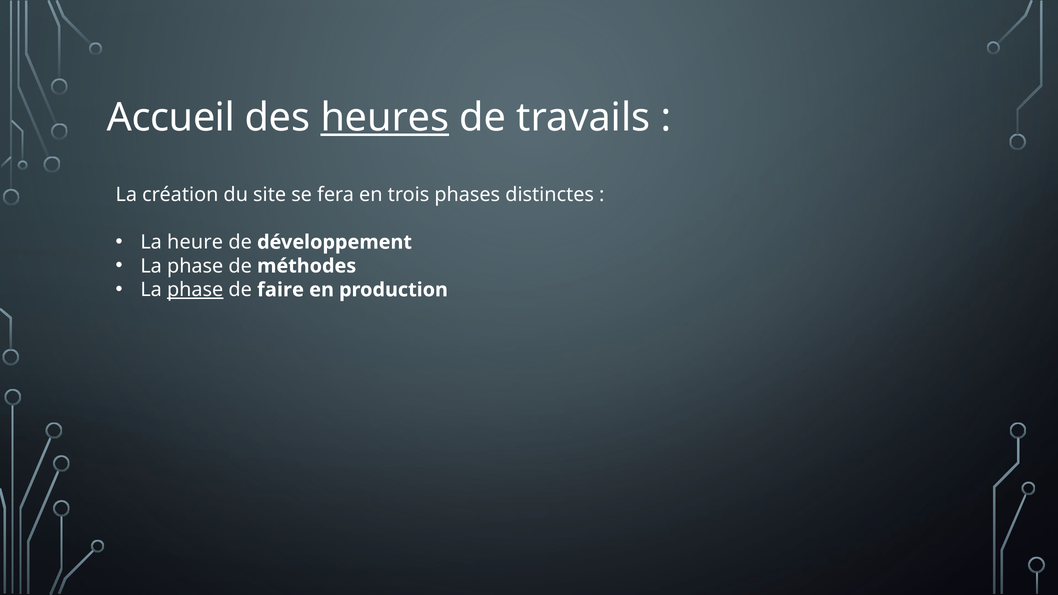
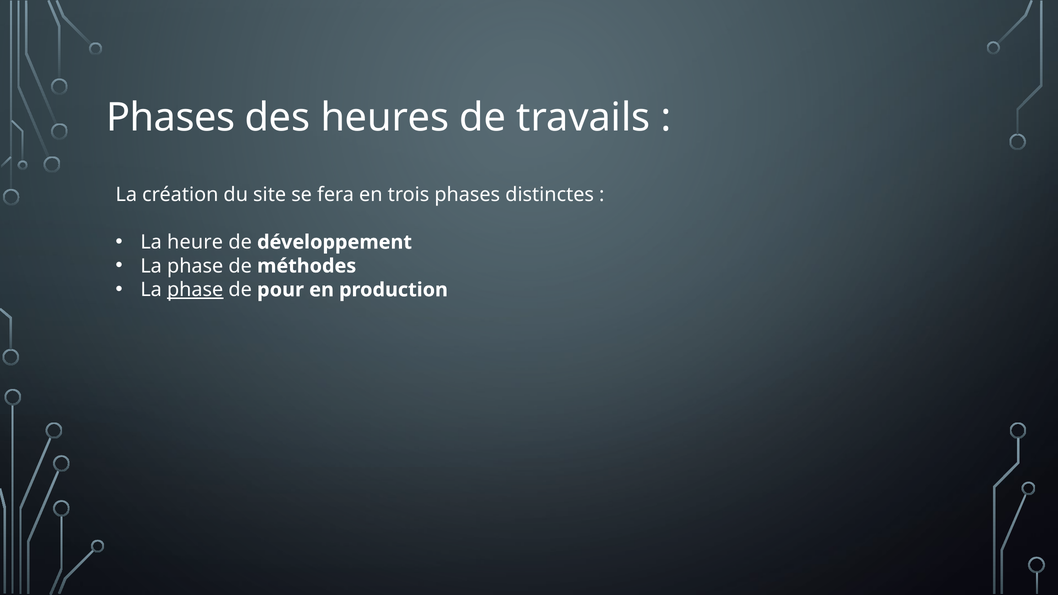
Accueil at (171, 118): Accueil -> Phases
heures underline: present -> none
faire: faire -> pour
